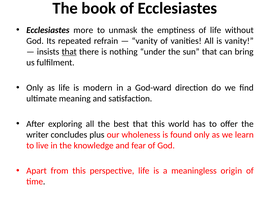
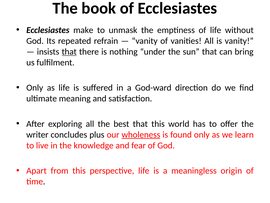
more: more -> make
modern: modern -> suffered
wholeness underline: none -> present
